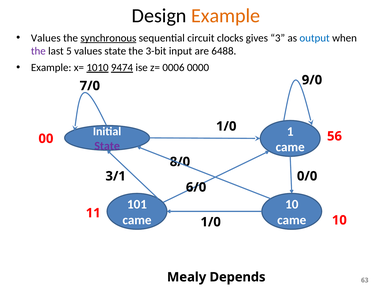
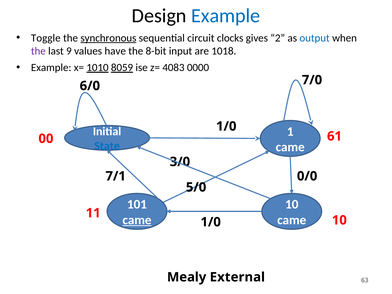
Example at (226, 16) colour: orange -> blue
Values at (46, 38): Values -> Toggle
3: 3 -> 2
5: 5 -> 9
values state: state -> have
3-bit: 3-bit -> 8-bit
6488: 6488 -> 1018
9474: 9474 -> 8059
0006: 0006 -> 4083
9/0: 9/0 -> 7/0
7/0: 7/0 -> 6/0
56: 56 -> 61
State at (107, 146) colour: purple -> blue
8/0: 8/0 -> 3/0
3/1: 3/1 -> 7/1
6/0: 6/0 -> 5/0
came at (137, 220) underline: none -> present
Depends: Depends -> External
